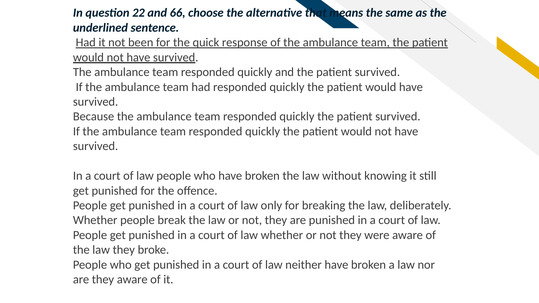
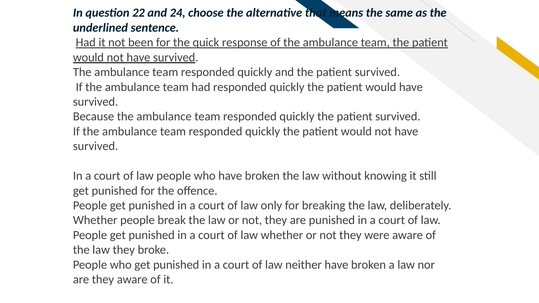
66: 66 -> 24
